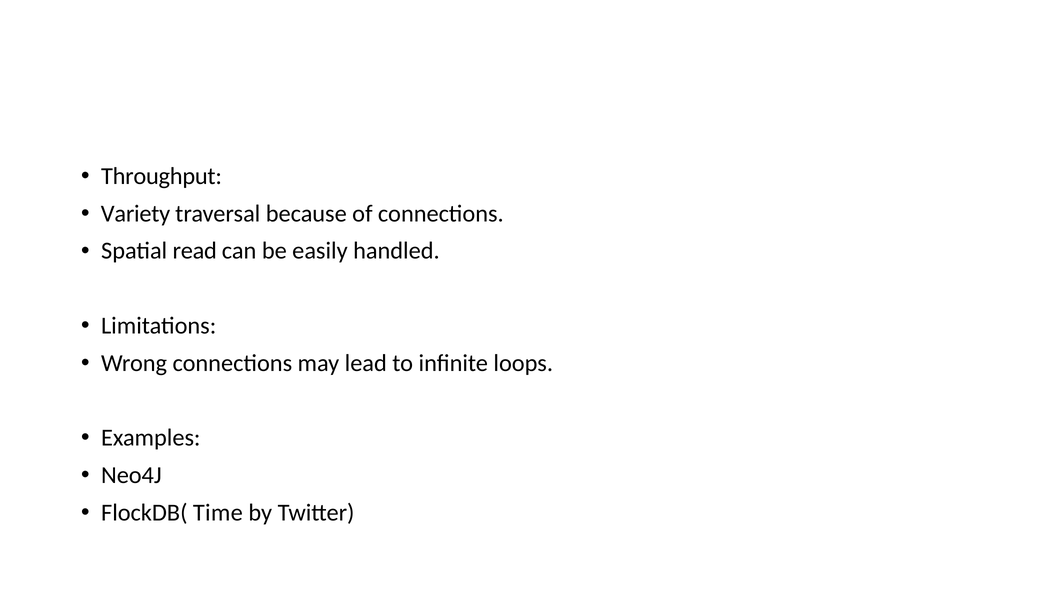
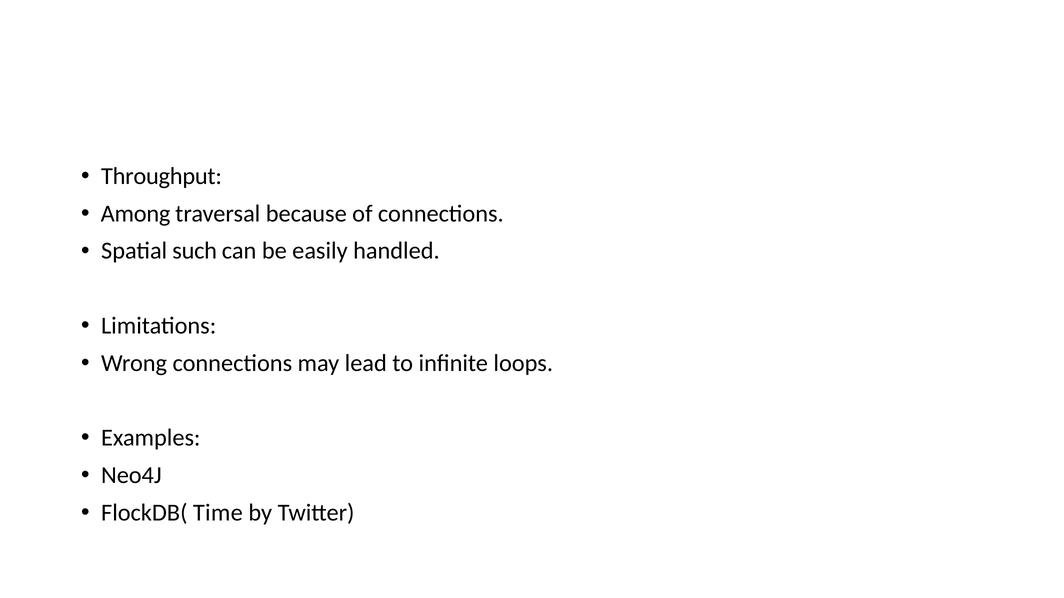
Variety: Variety -> Among
read: read -> such
